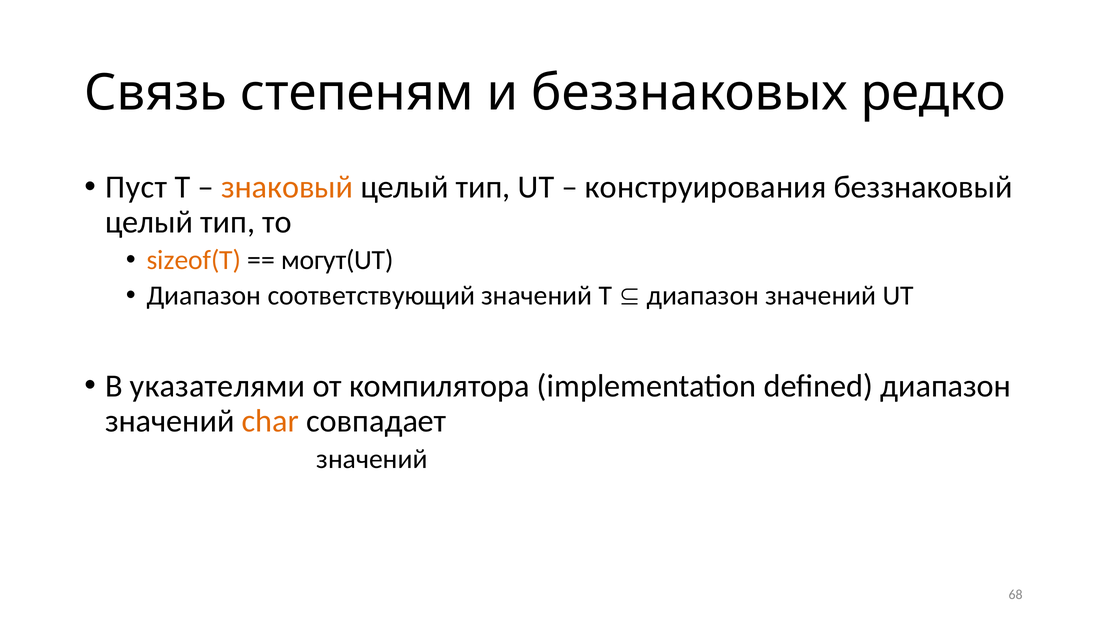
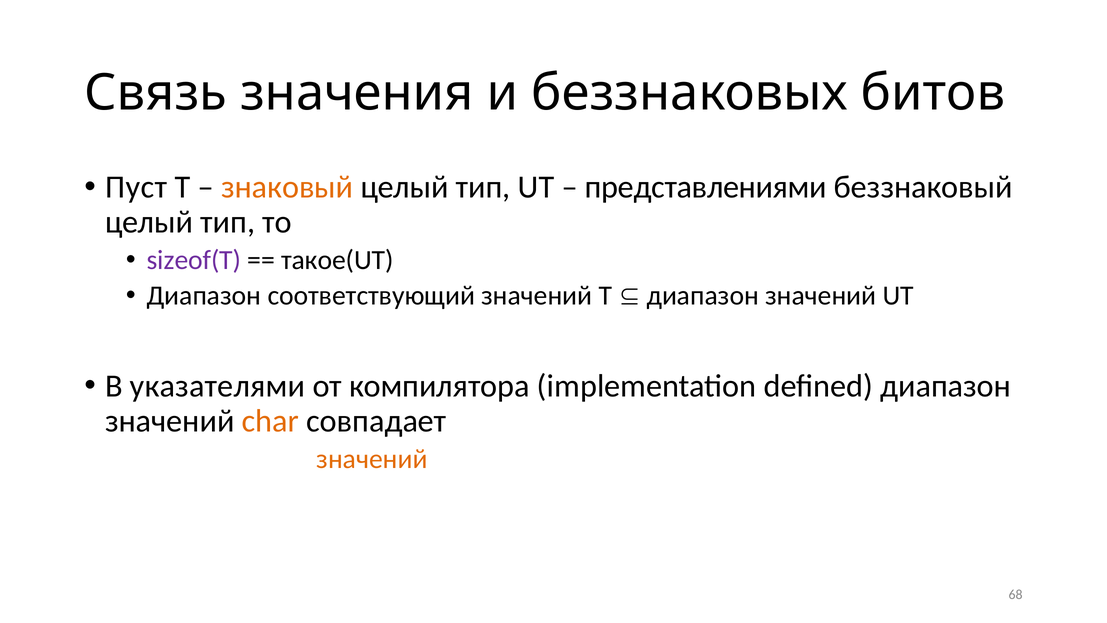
степеням: степеням -> значения
редко: редко -> битов
конструирования: конструирования -> представлениями
sizeof(T colour: orange -> purple
могут(UT: могут(UT -> такое(UT
значений at (372, 459) colour: black -> orange
